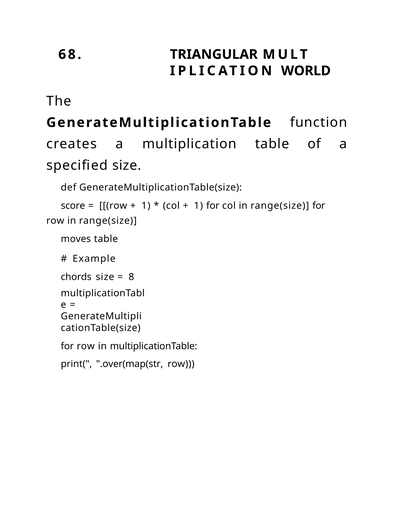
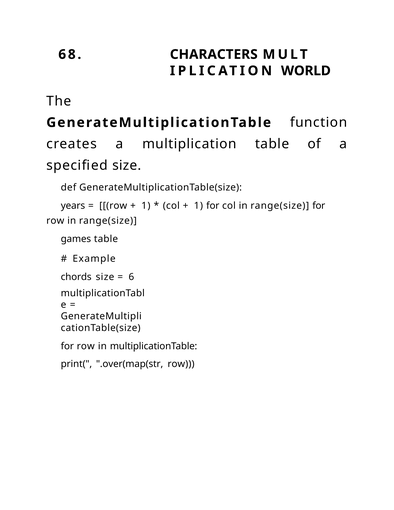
TRIANGULAR: TRIANGULAR -> CHARACTERS
score: score -> years
moves: moves -> games
8: 8 -> 6
